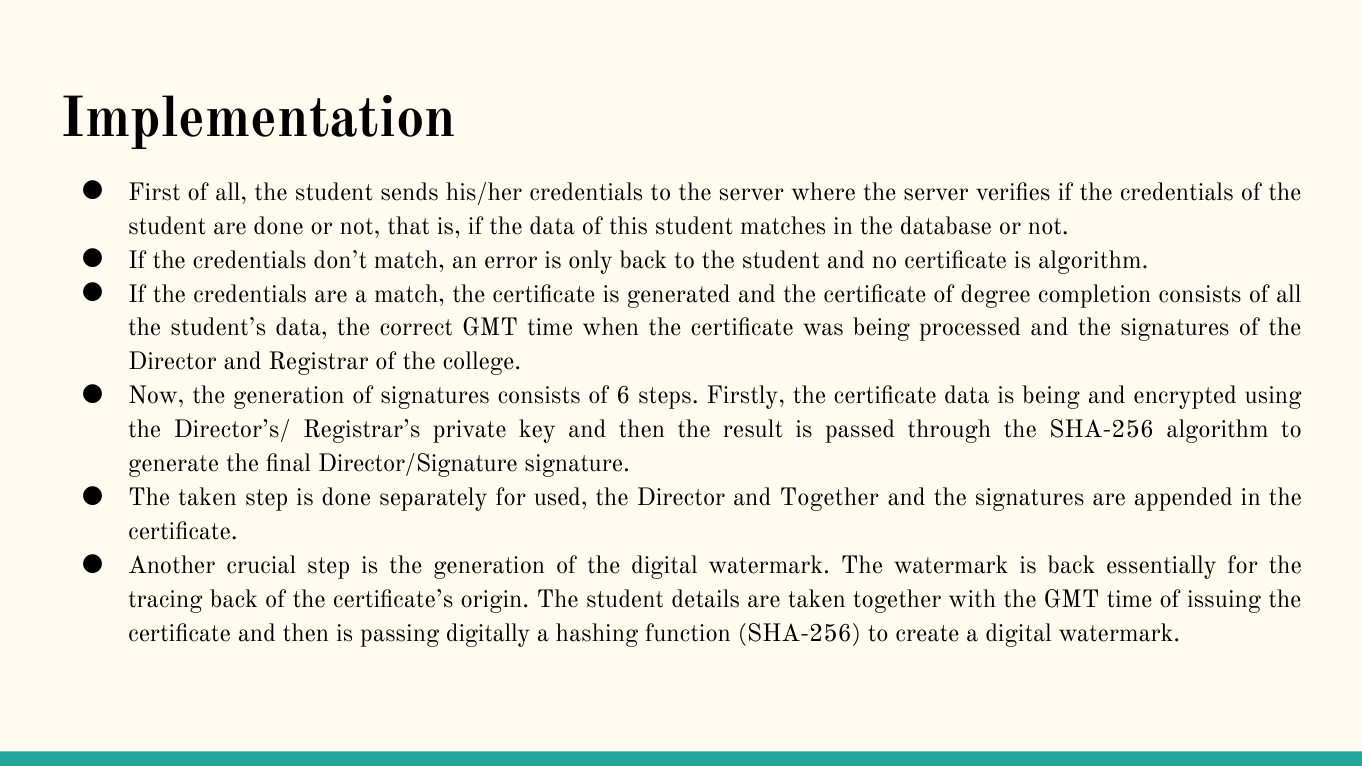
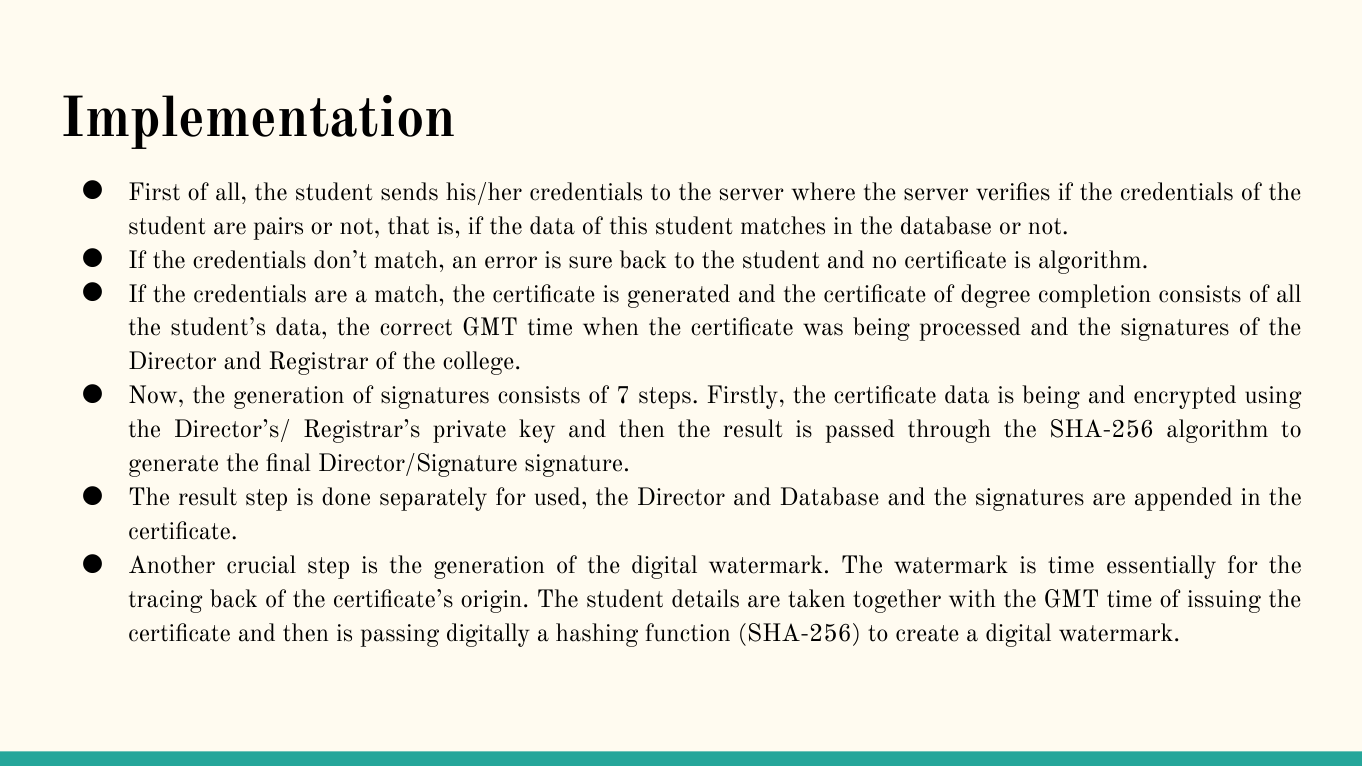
are done: done -> pairs
only: only -> sure
6: 6 -> 7
taken at (208, 498): taken -> result
and Together: Together -> Database
is back: back -> time
